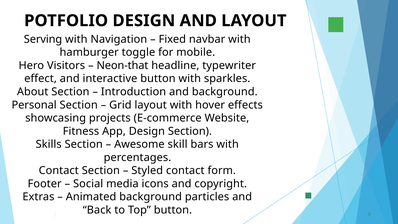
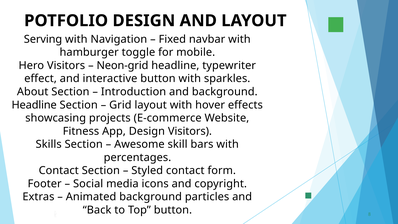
Neon-that: Neon-that -> Neon-grid
Personal at (34, 105): Personal -> Headline
Design Section: Section -> Visitors
